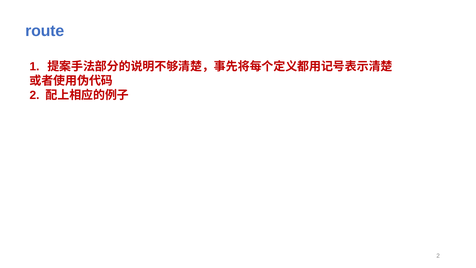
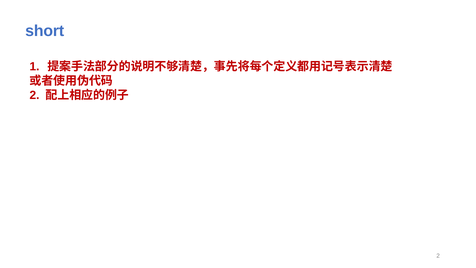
route: route -> short
